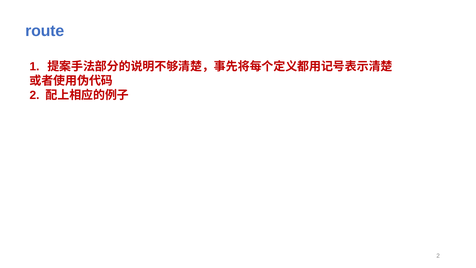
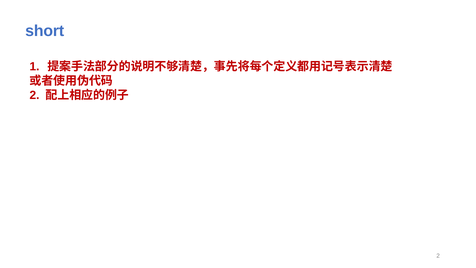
route: route -> short
